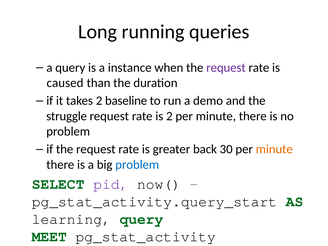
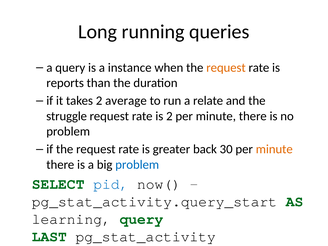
request at (226, 68) colour: purple -> orange
caused: caused -> reports
baseline: baseline -> average
demo: demo -> relate
pid colour: purple -> blue
MEET: MEET -> LAST
